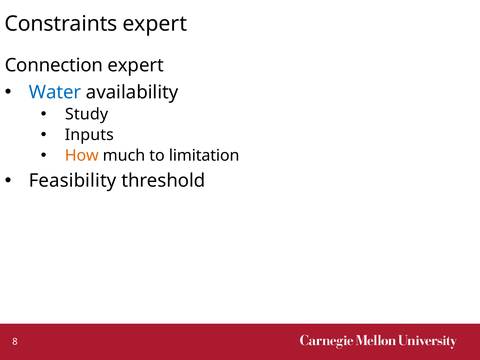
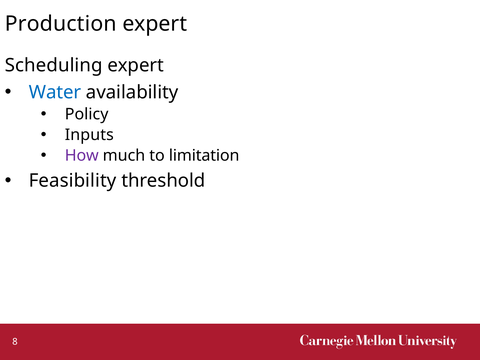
Constraints: Constraints -> Production
Connection: Connection -> Scheduling
Study: Study -> Policy
How colour: orange -> purple
